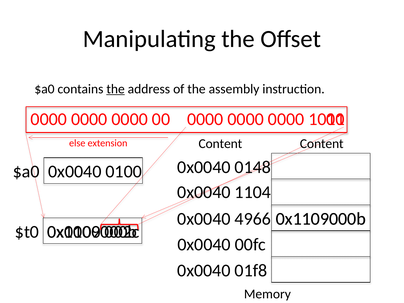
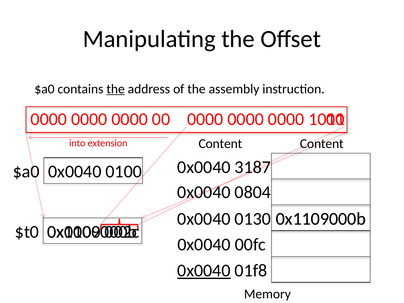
else: else -> into
0148: 0148 -> 3187
1104: 1104 -> 0804
4966: 4966 -> 0130
0x0040 at (204, 271) underline: none -> present
